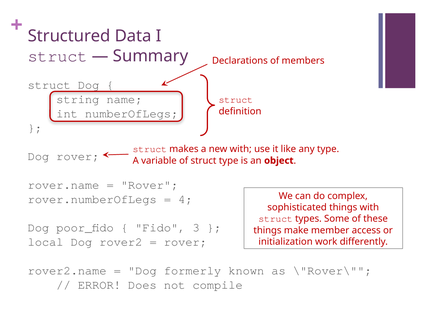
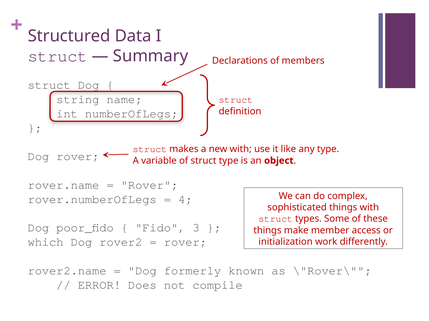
local: local -> which
